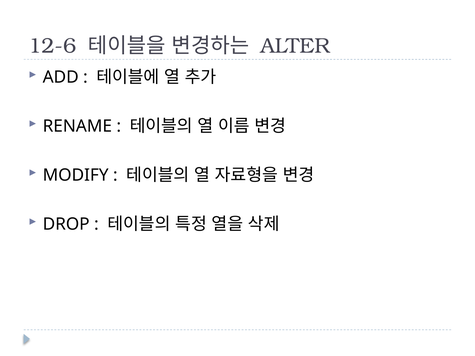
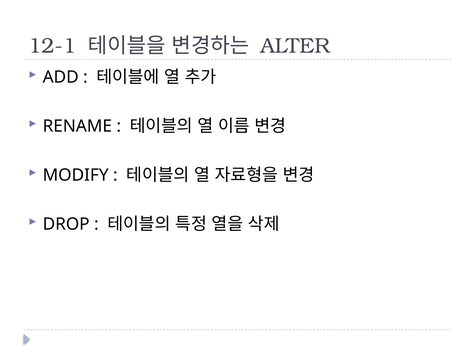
12-6: 12-6 -> 12-1
